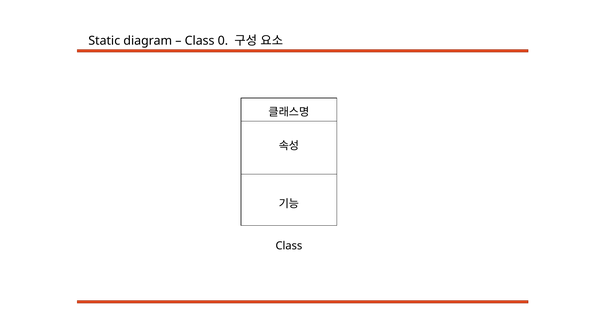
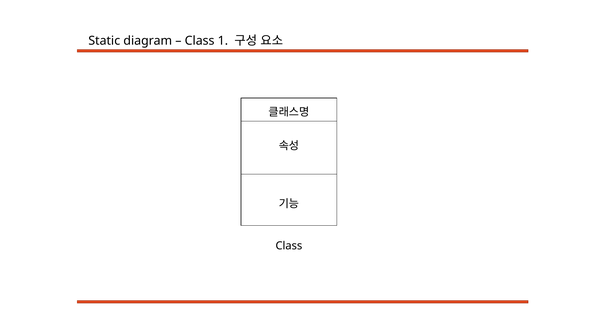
0: 0 -> 1
